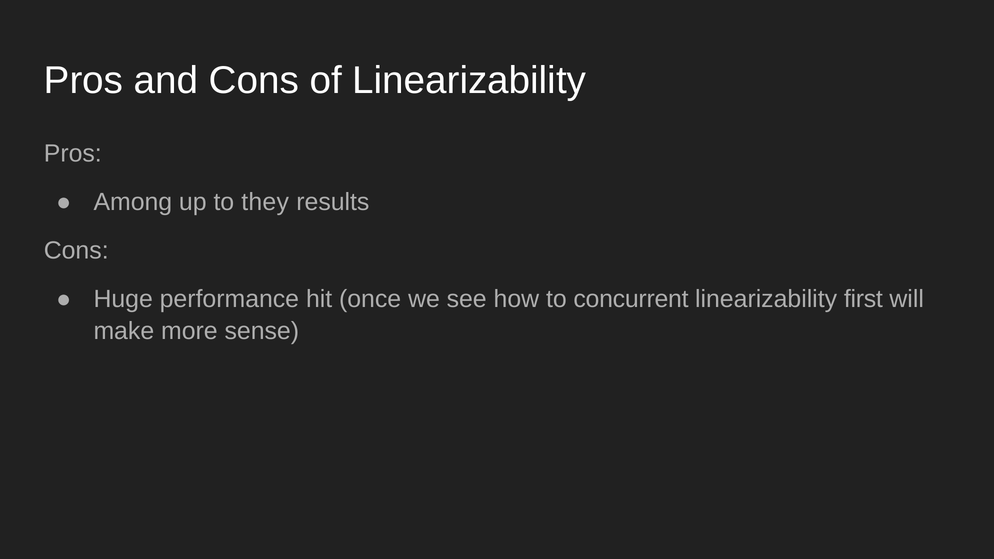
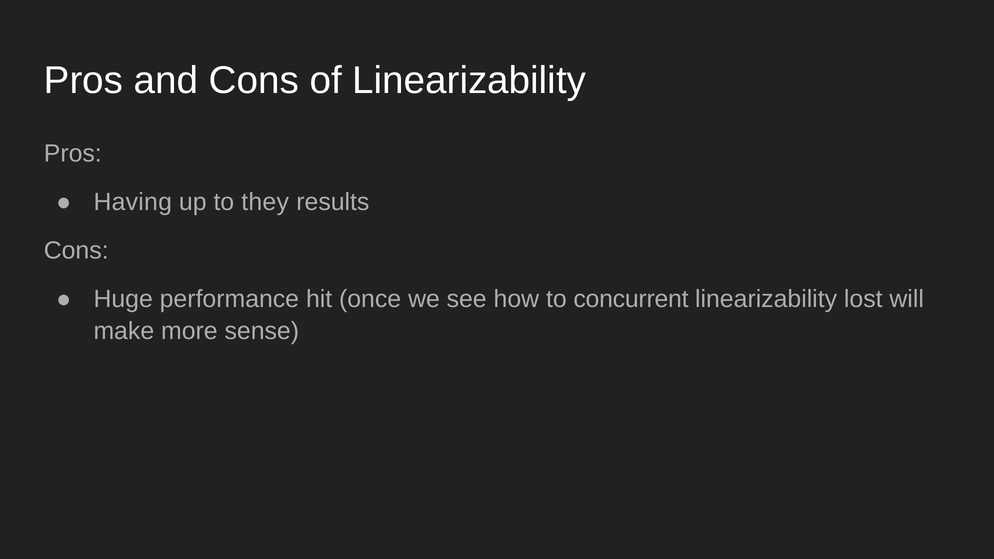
Among: Among -> Having
first: first -> lost
